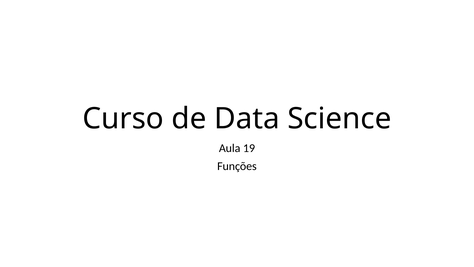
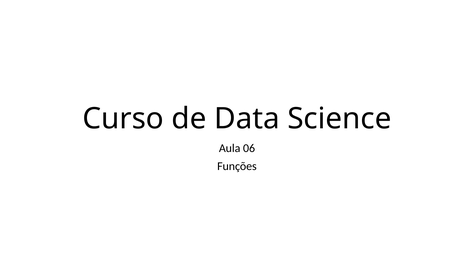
19: 19 -> 06
